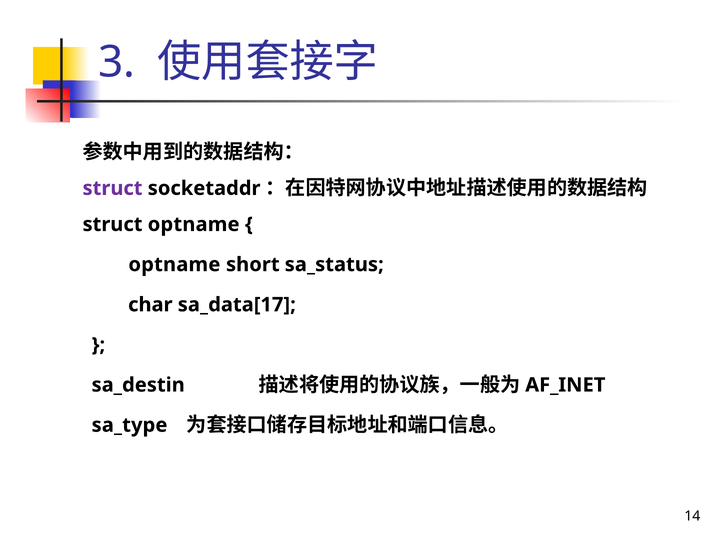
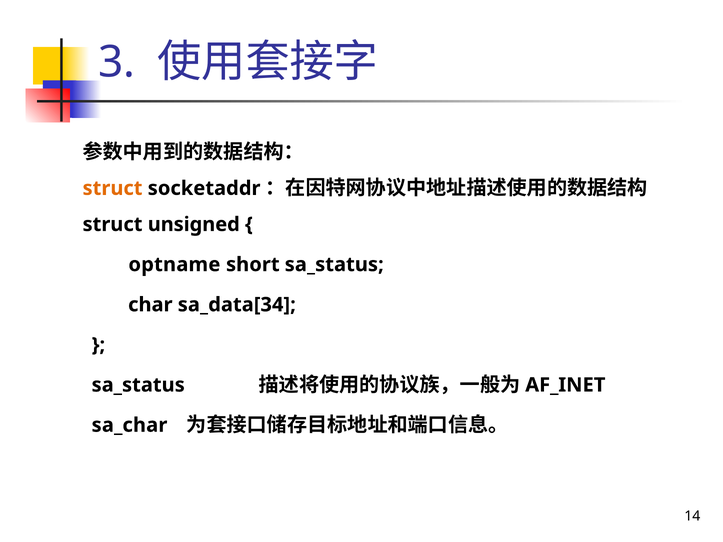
struct at (113, 188) colour: purple -> orange
struct optname: optname -> unsigned
sa_data[17: sa_data[17 -> sa_data[34
sa_destin at (138, 385): sa_destin -> sa_status
sa_type: sa_type -> sa_char
